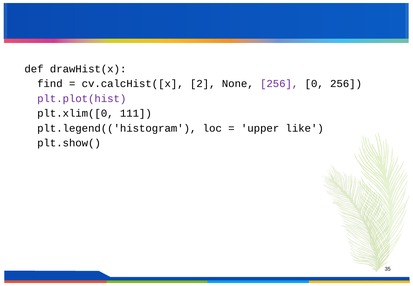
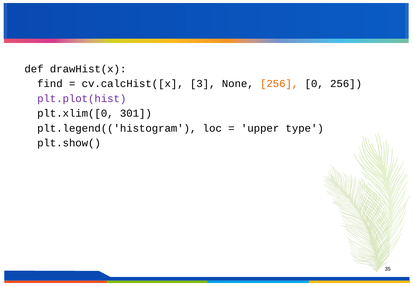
2: 2 -> 3
256 at (279, 84) colour: purple -> orange
111: 111 -> 301
like: like -> type
